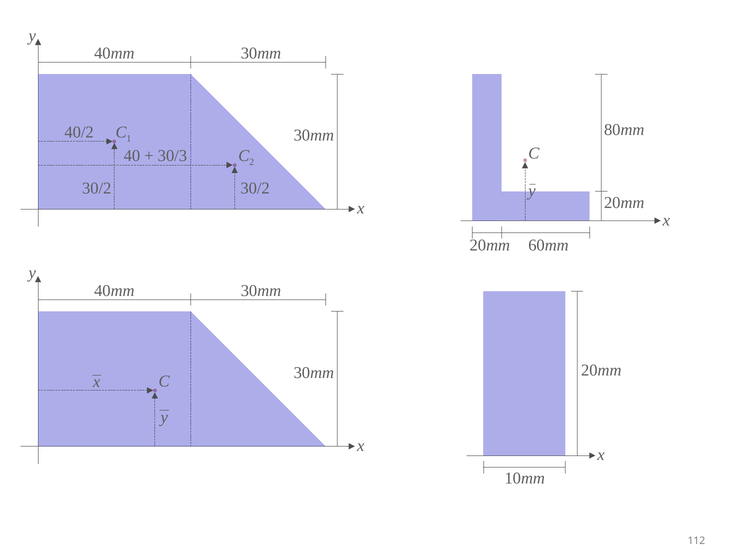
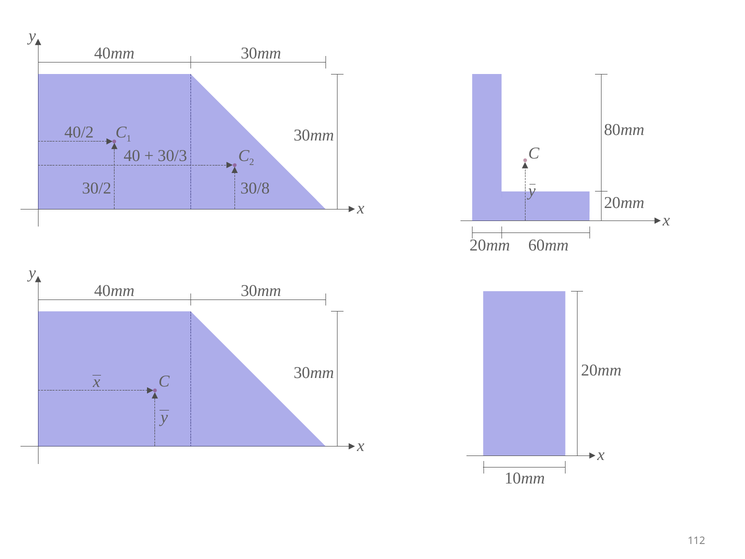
30/2 30/2: 30/2 -> 30/8
